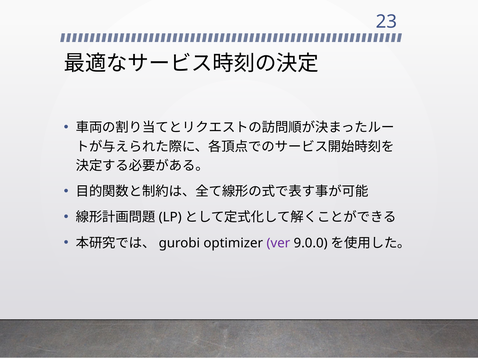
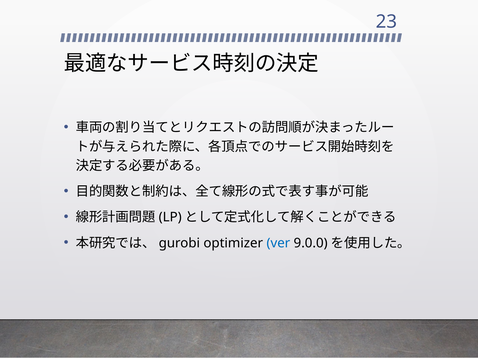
ver colour: purple -> blue
